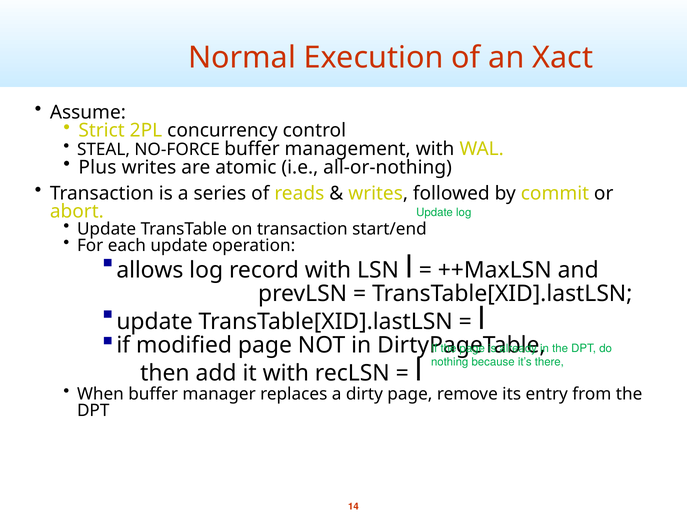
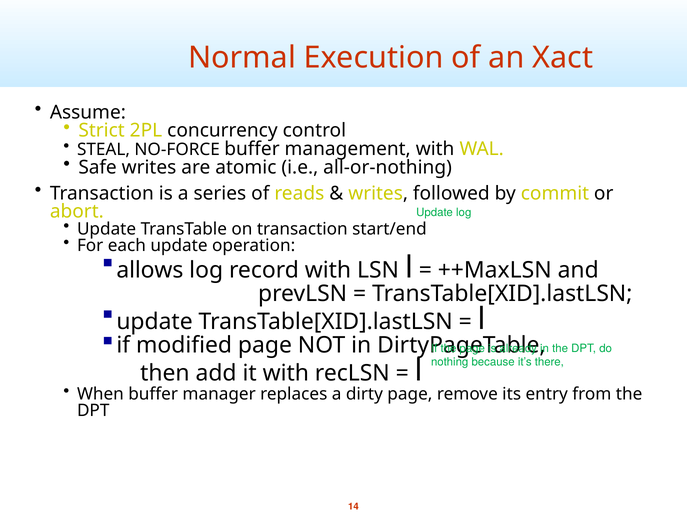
Plus: Plus -> Safe
